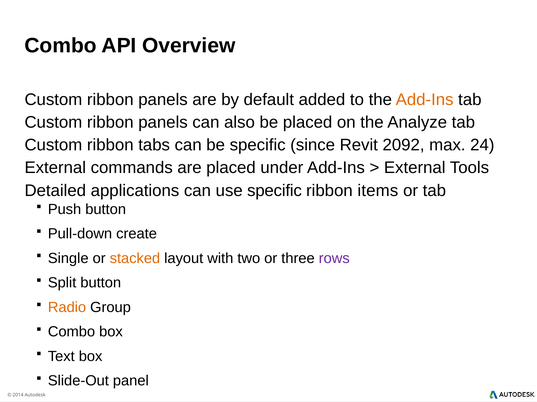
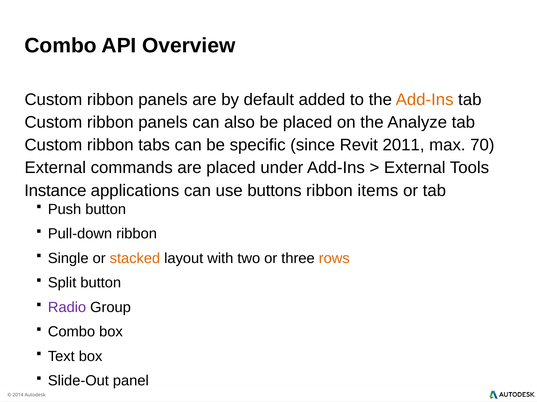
2092: 2092 -> 2011
24: 24 -> 70
Detailed: Detailed -> Instance
use specific: specific -> buttons
Pull-down create: create -> ribbon
rows colour: purple -> orange
Radio colour: orange -> purple
